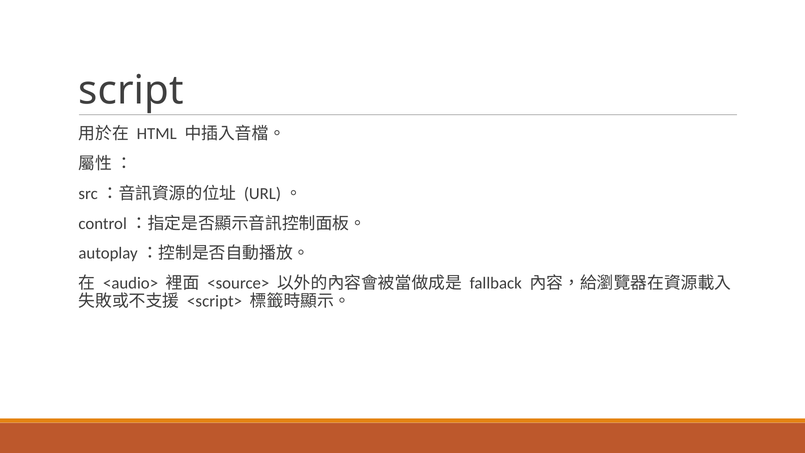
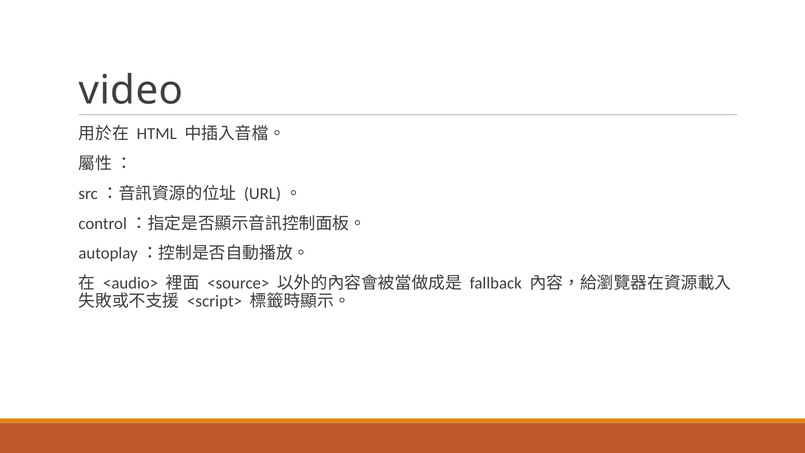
script: script -> video
